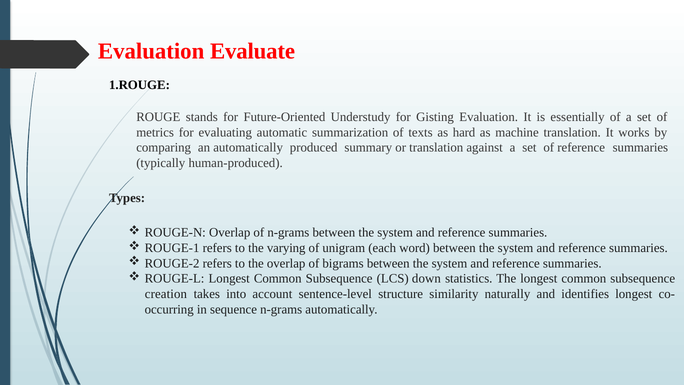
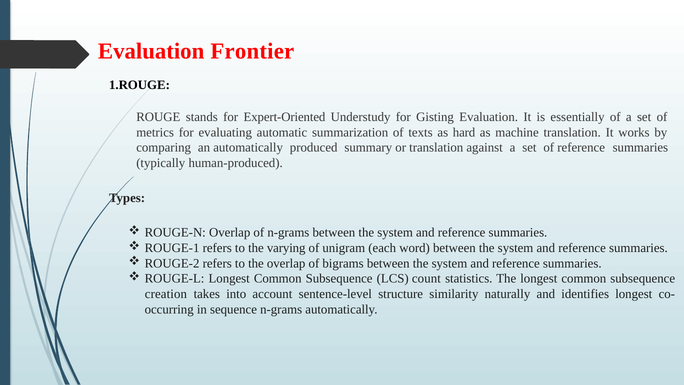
Evaluate: Evaluate -> Frontier
Future-Oriented: Future-Oriented -> Expert-Oriented
down: down -> count
